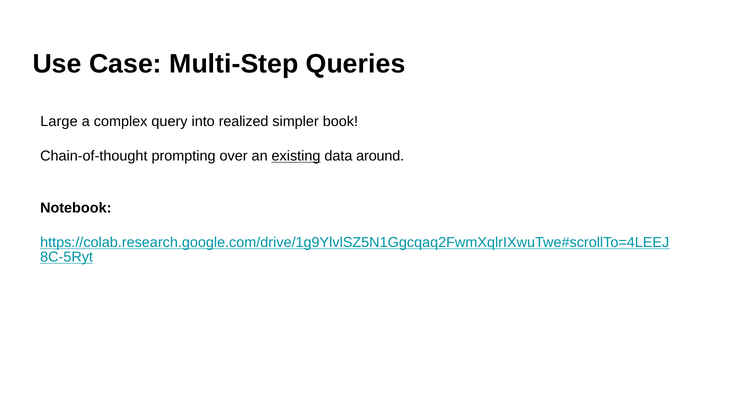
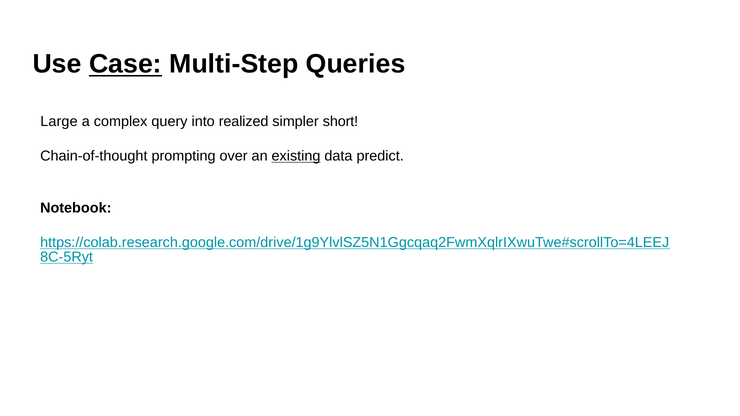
Case underline: none -> present
book: book -> short
around: around -> predict
